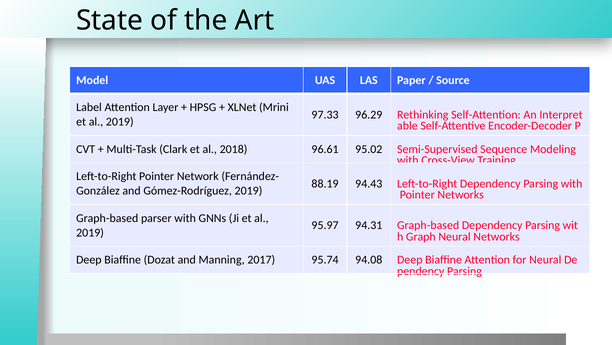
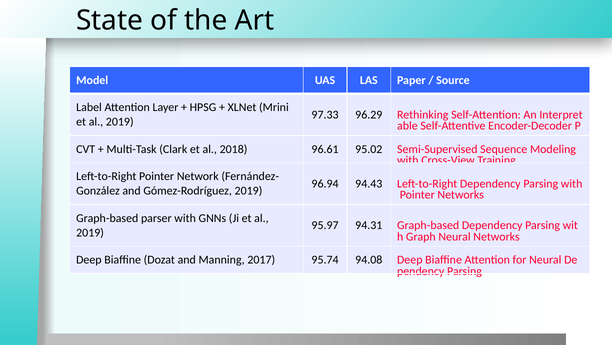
88.19: 88.19 -> 96.94
